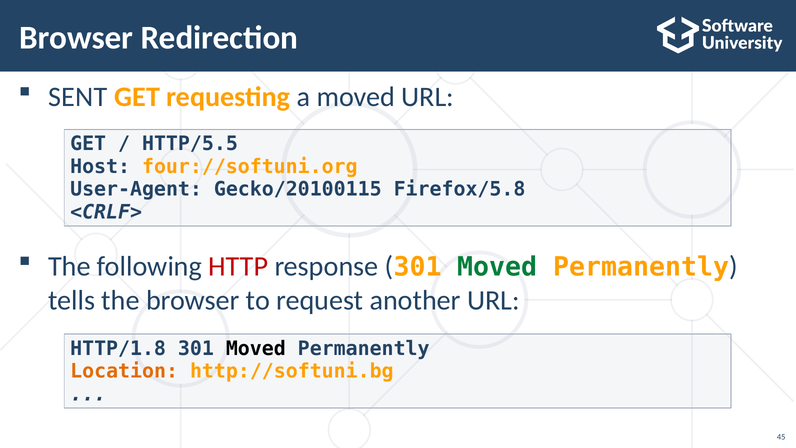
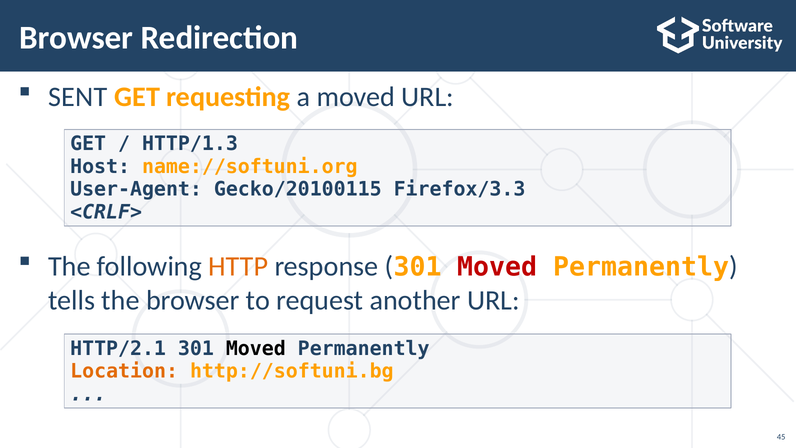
HTTP/5.5: HTTP/5.5 -> HTTP/1.3
four://softuni.org: four://softuni.org -> name://softuni.org
Firefox/5.8: Firefox/5.8 -> Firefox/3.3
HTTP colour: red -> orange
Moved at (497, 267) colour: green -> red
HTTP/1.8: HTTP/1.8 -> HTTP/2.1
